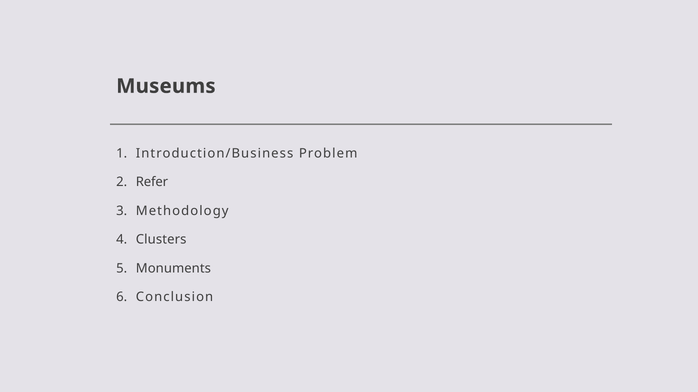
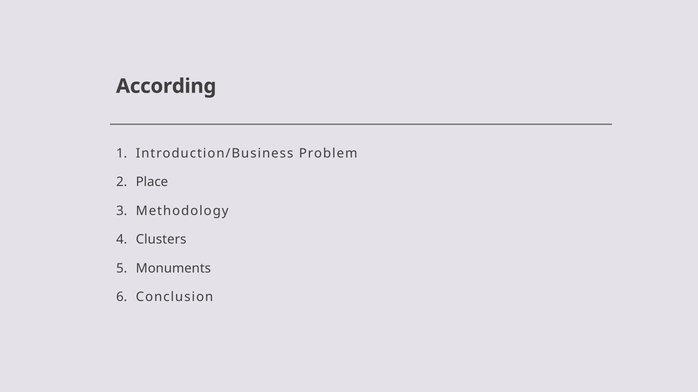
Museums: Museums -> According
Refer: Refer -> Place
